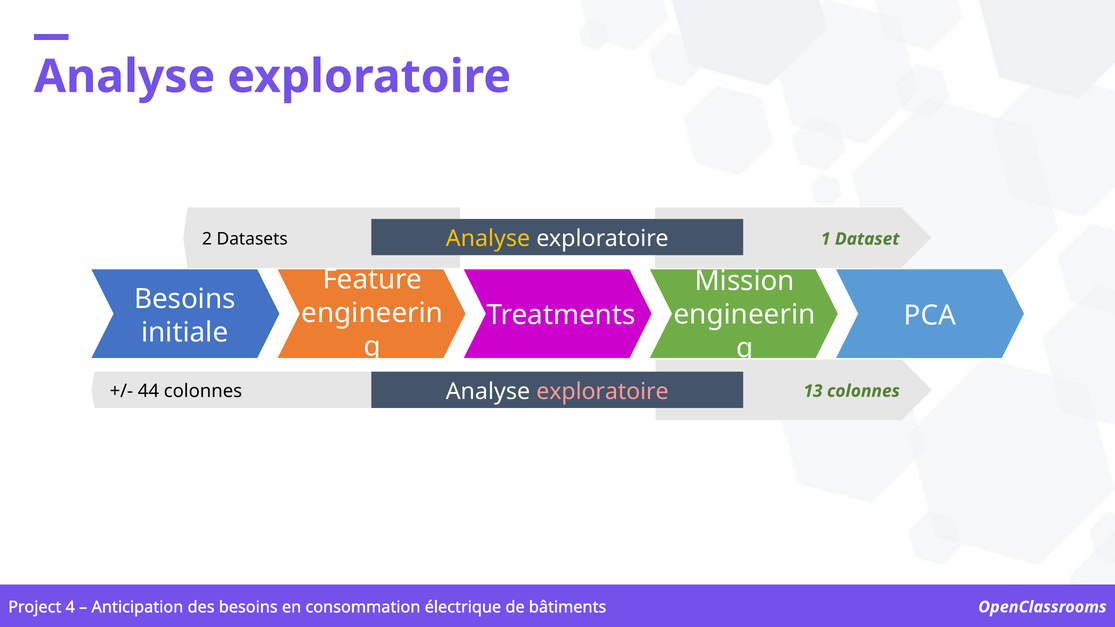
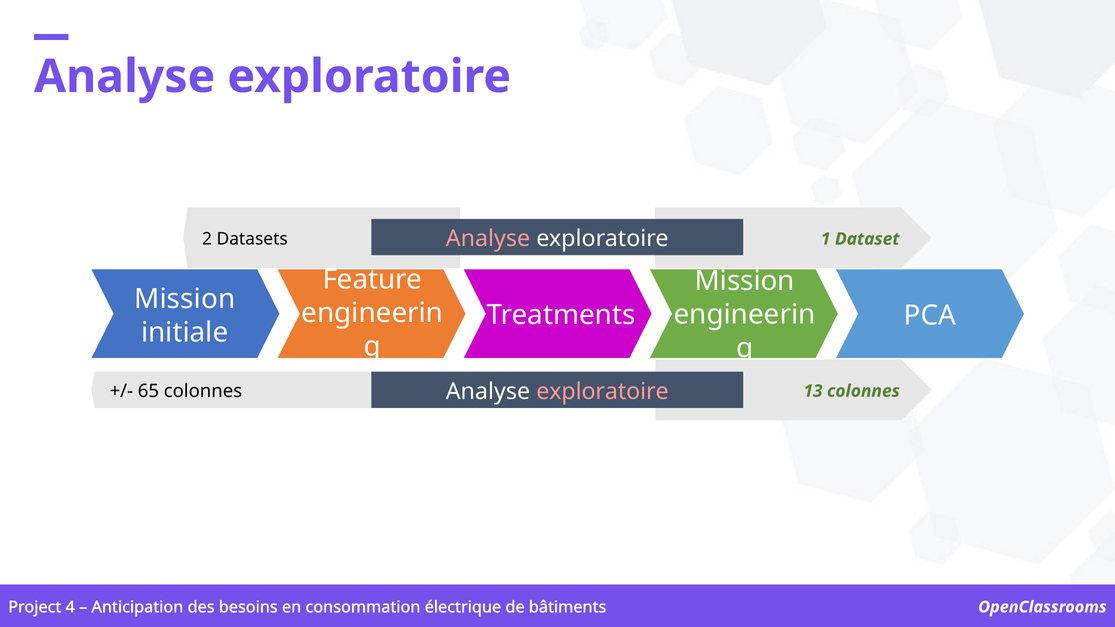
Analyse at (488, 239) colour: yellow -> pink
Besoins at (185, 299): Besoins -> Mission
44: 44 -> 65
